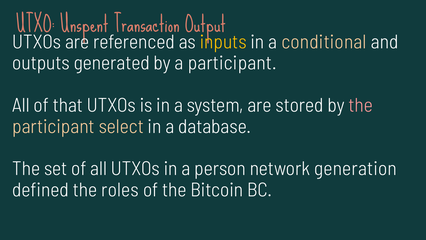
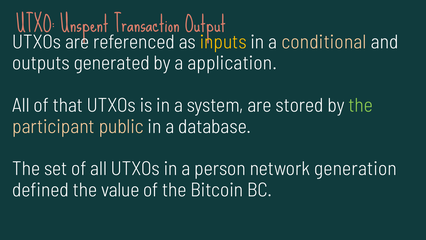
a participant: participant -> application
the at (361, 105) colour: pink -> light green
select: select -> public
roles: roles -> value
